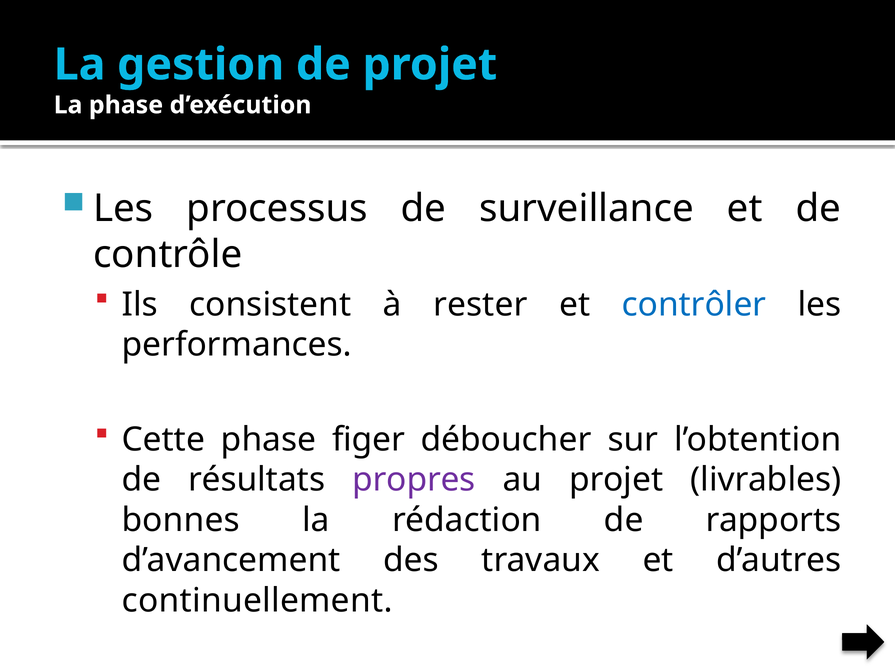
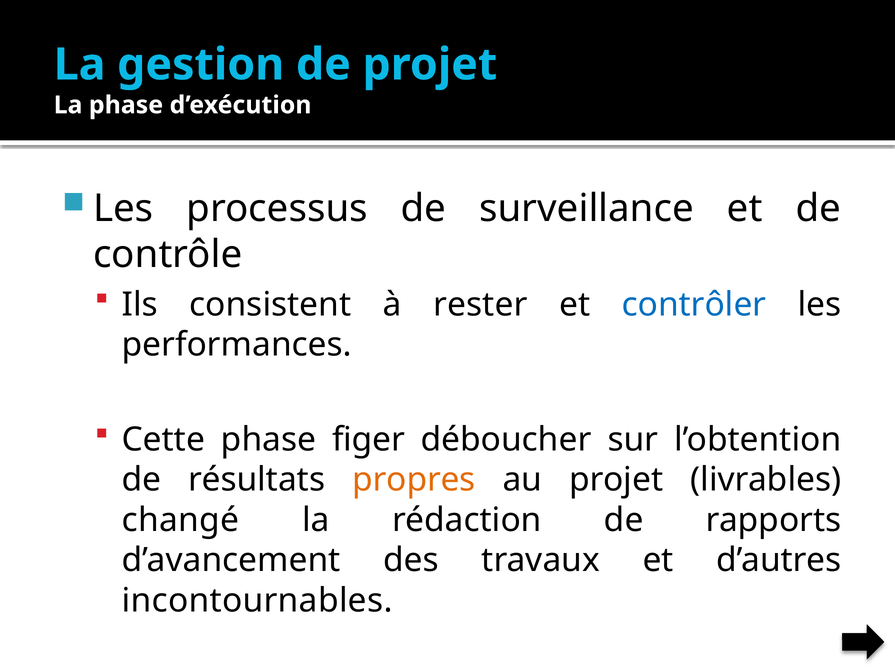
propres colour: purple -> orange
bonnes: bonnes -> changé
continuellement: continuellement -> incontournables
